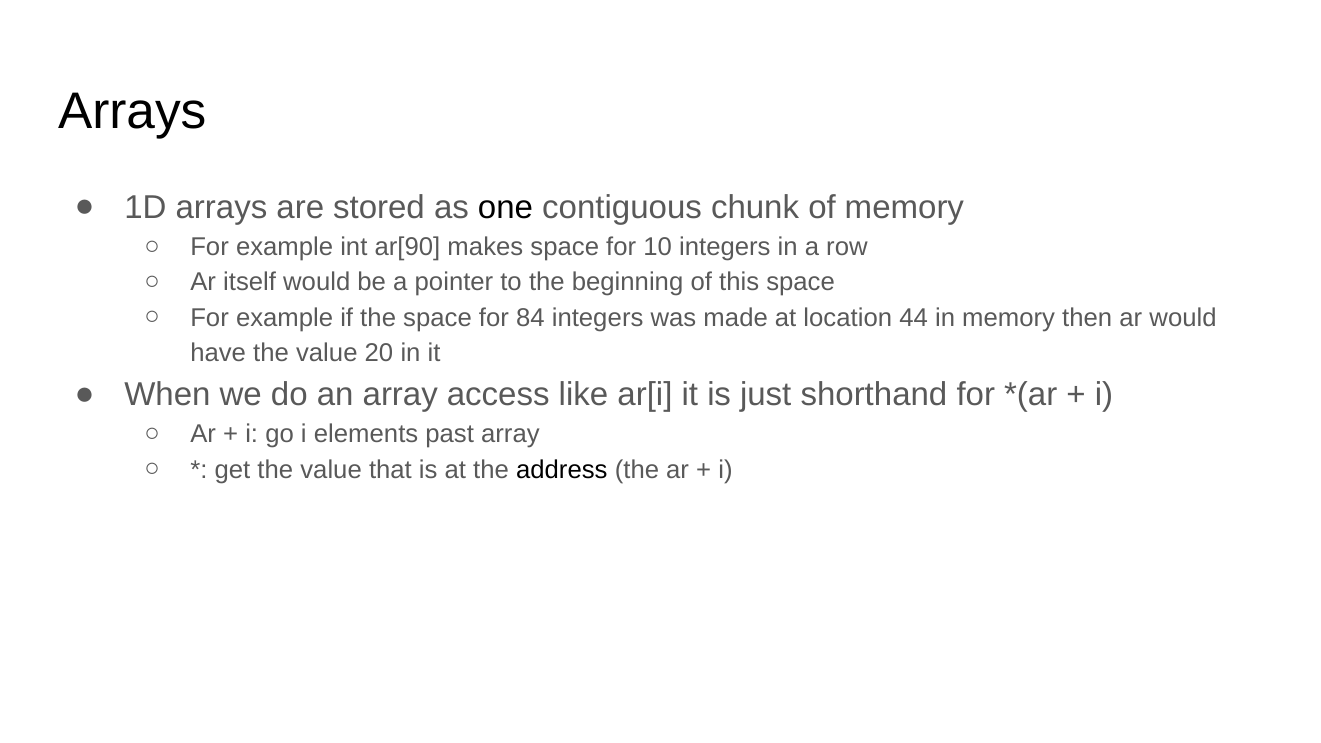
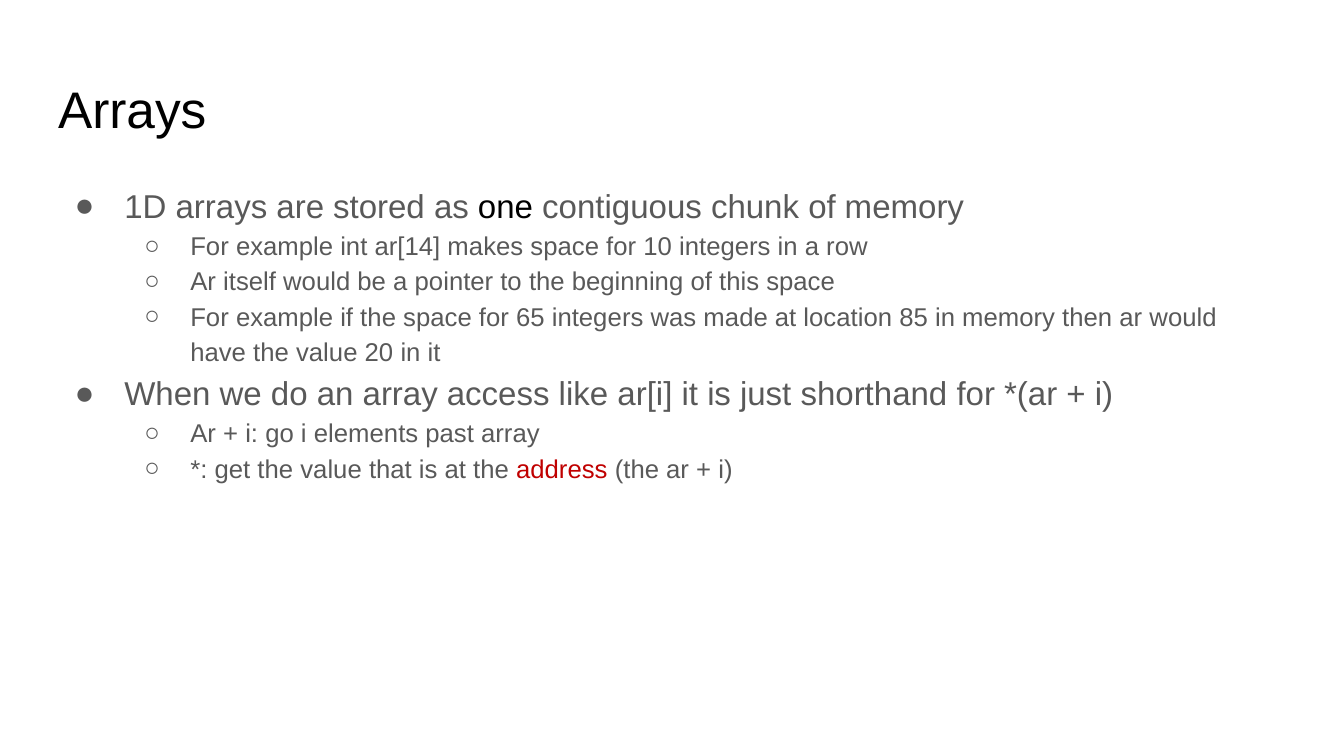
ar[90: ar[90 -> ar[14
84: 84 -> 65
44: 44 -> 85
address colour: black -> red
